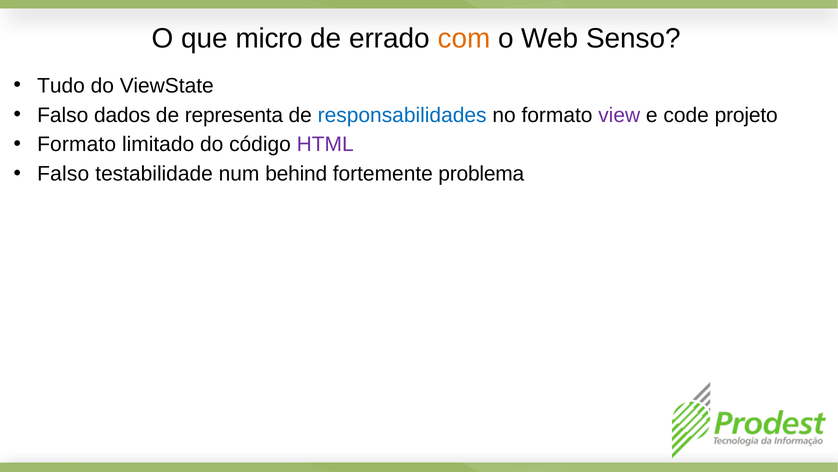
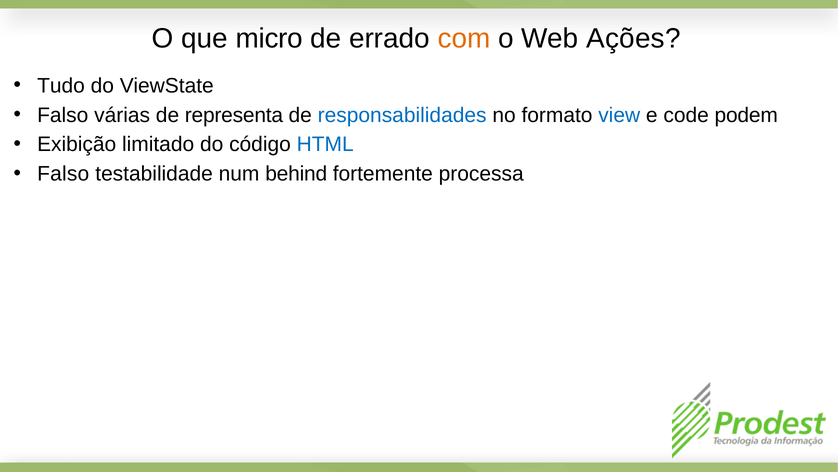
Senso: Senso -> Ações
dados: dados -> várias
view colour: purple -> blue
projeto: projeto -> podem
Formato at (77, 144): Formato -> Exibição
HTML colour: purple -> blue
problema: problema -> processa
